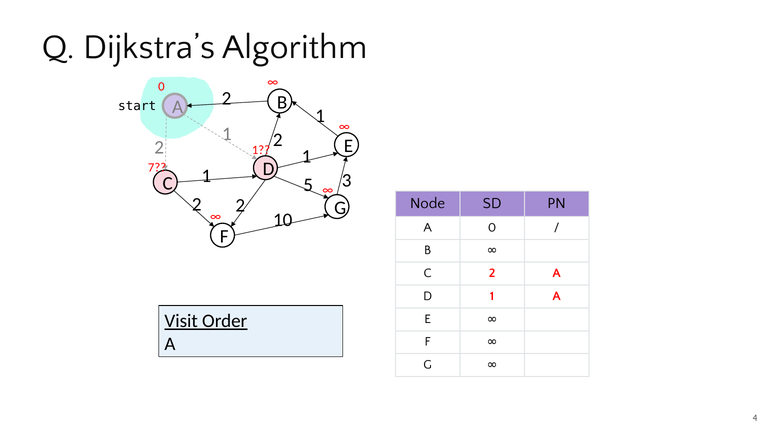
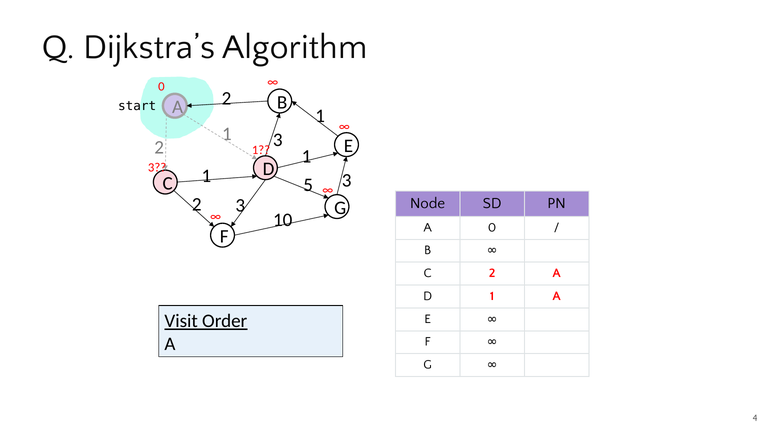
2 at (278, 140): 2 -> 3
7 at (157, 168): 7 -> 3
2 at (240, 206): 2 -> 3
